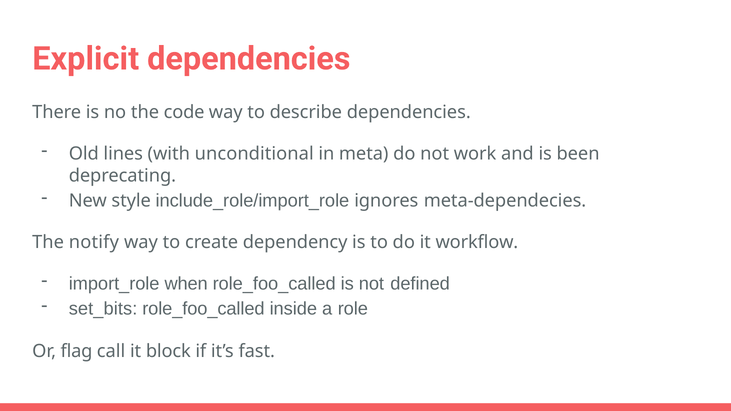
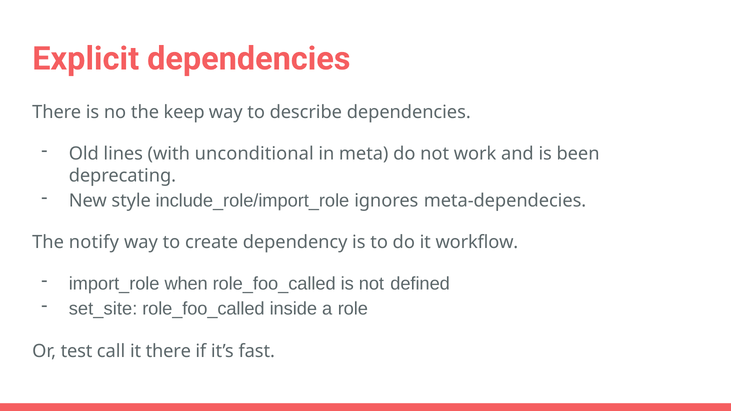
code: code -> keep
set_bits: set_bits -> set_site
flag: flag -> test
it block: block -> there
